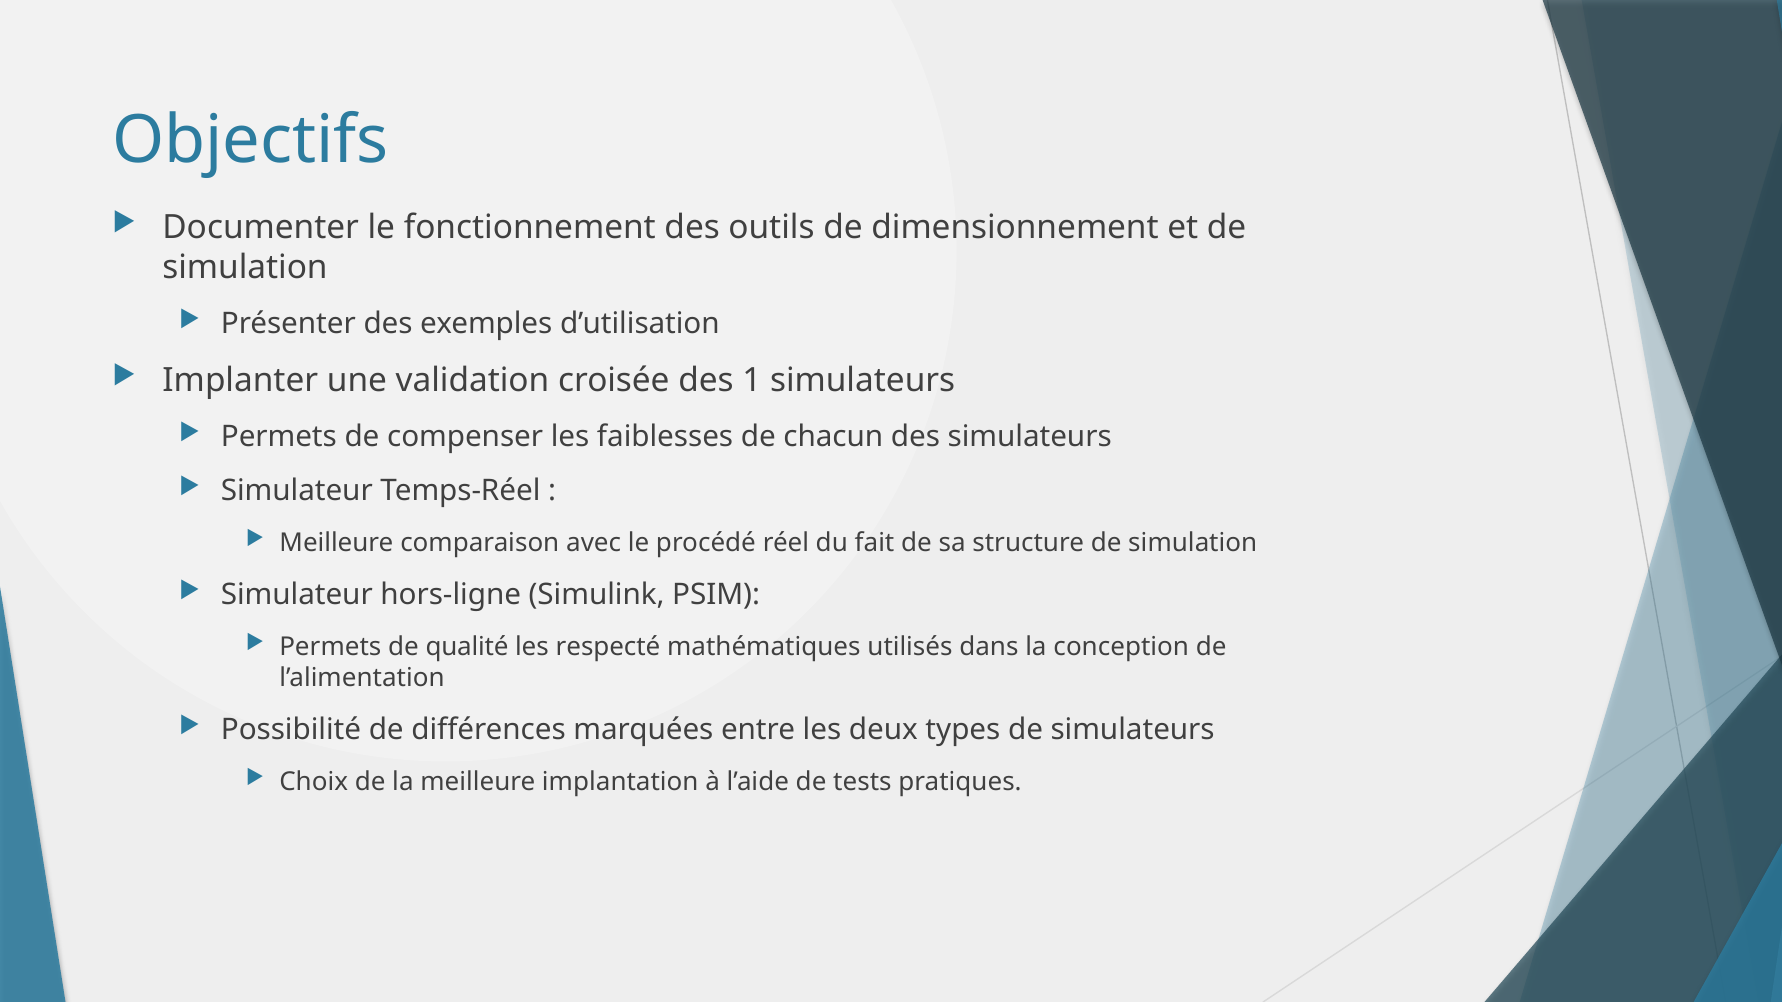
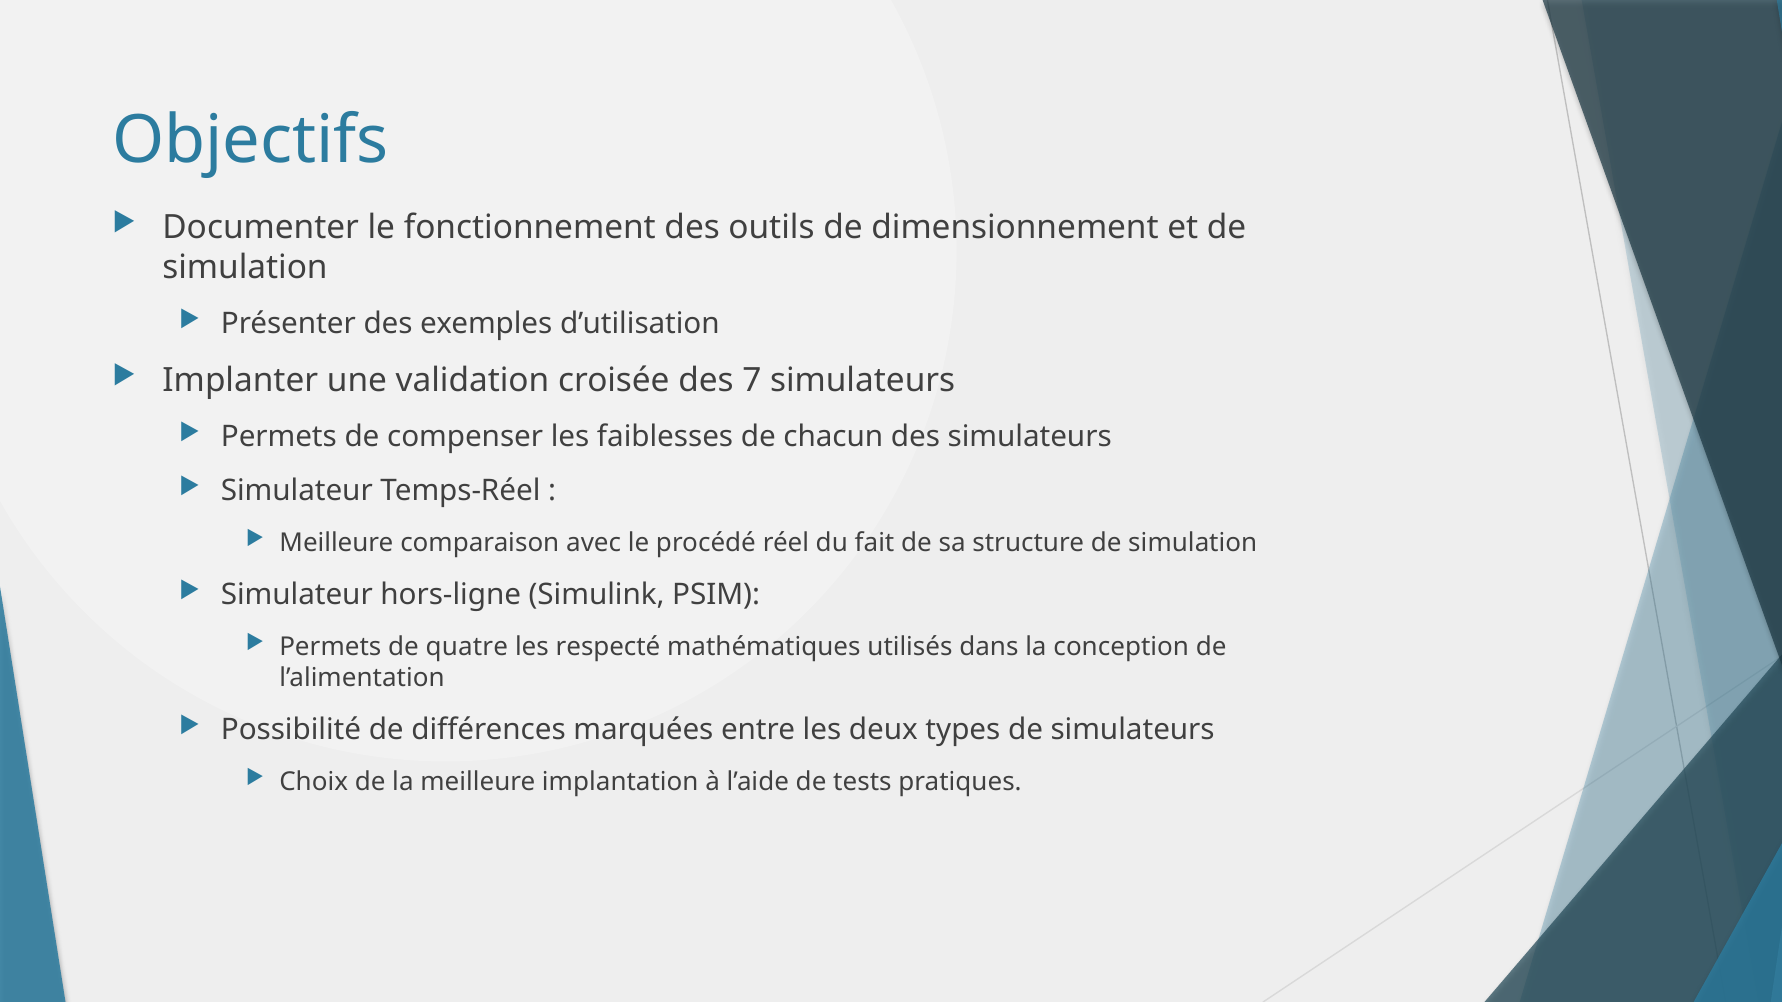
1: 1 -> 7
qualité: qualité -> quatre
